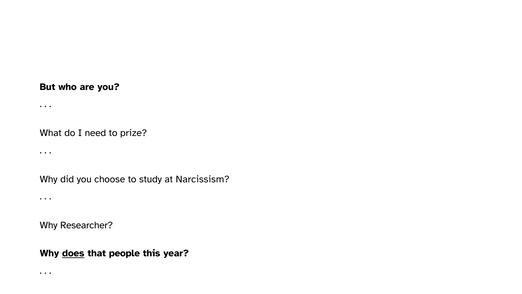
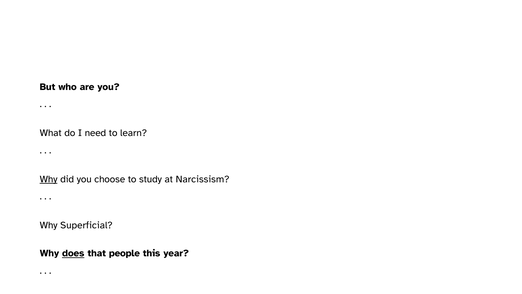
prize: prize -> learn
Why at (49, 179) underline: none -> present
Why Researcher: Researcher -> Superficial
